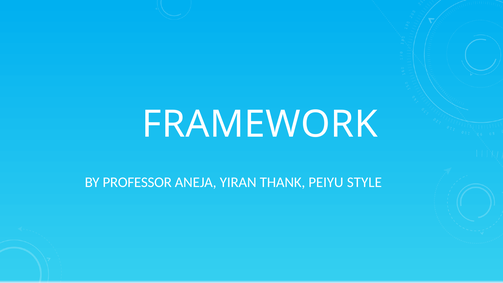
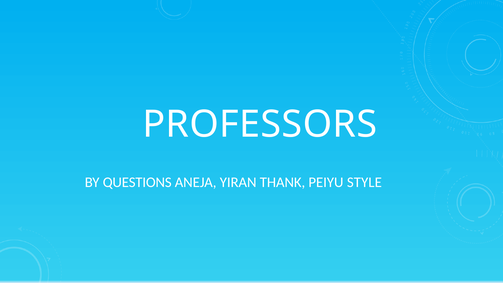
FRAMEWORK: FRAMEWORK -> PROFESSORS
PROFESSOR: PROFESSOR -> QUESTIONS
